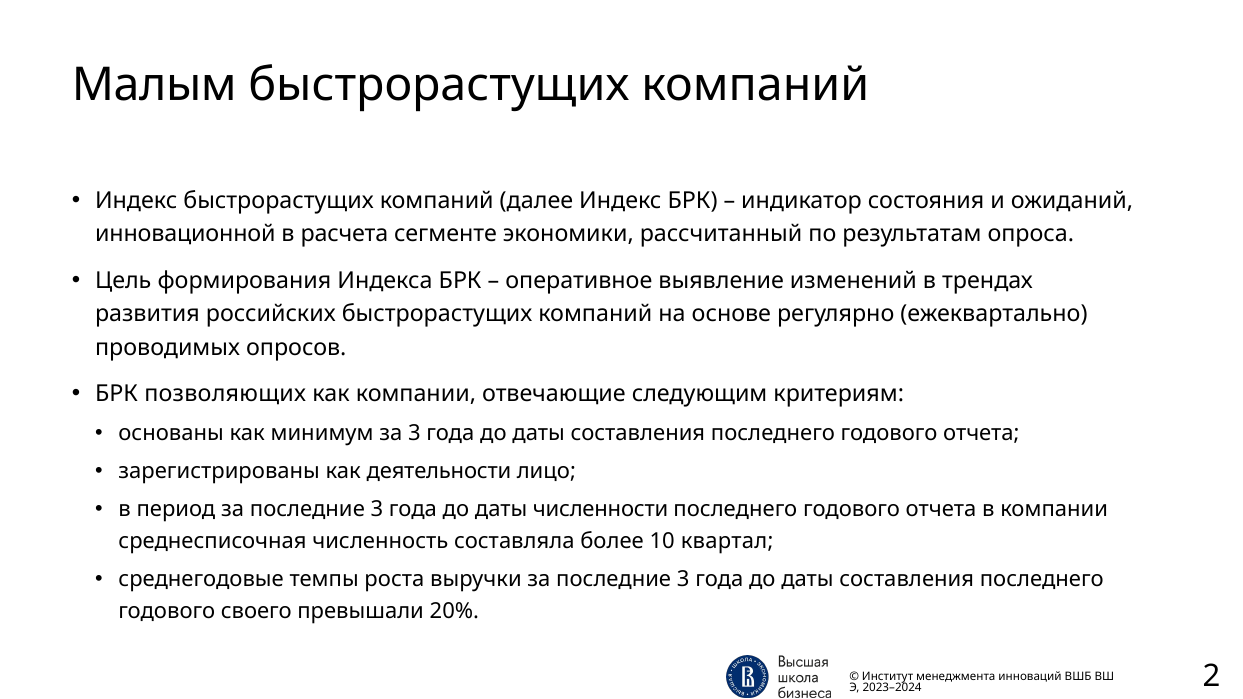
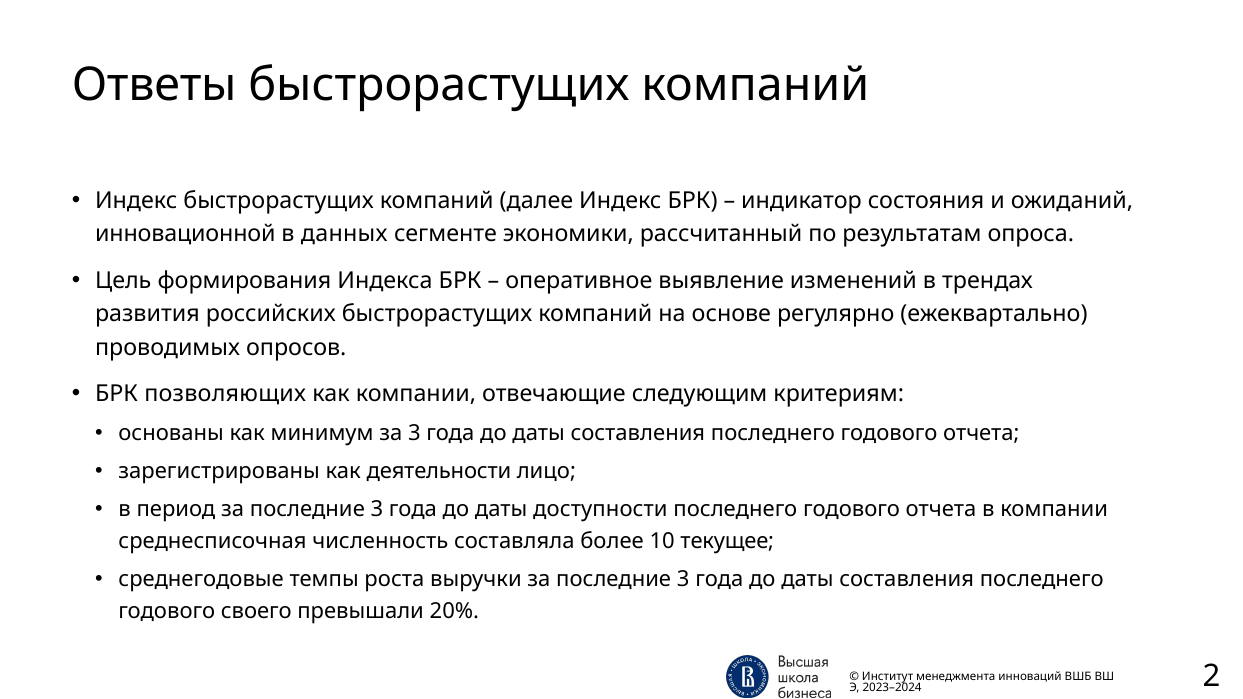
Малым: Малым -> Ответы
расчета: расчета -> данных
численности: численности -> доступности
квартал: квартал -> текущее
